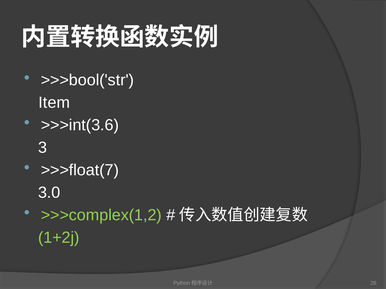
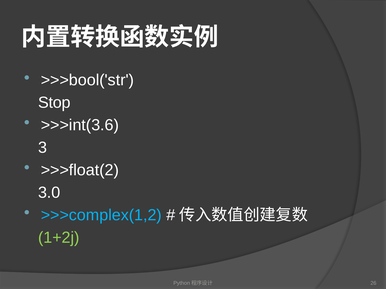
Item: Item -> Stop
>>>float(7: >>>float(7 -> >>>float(2
>>>complex(1,2 colour: light green -> light blue
